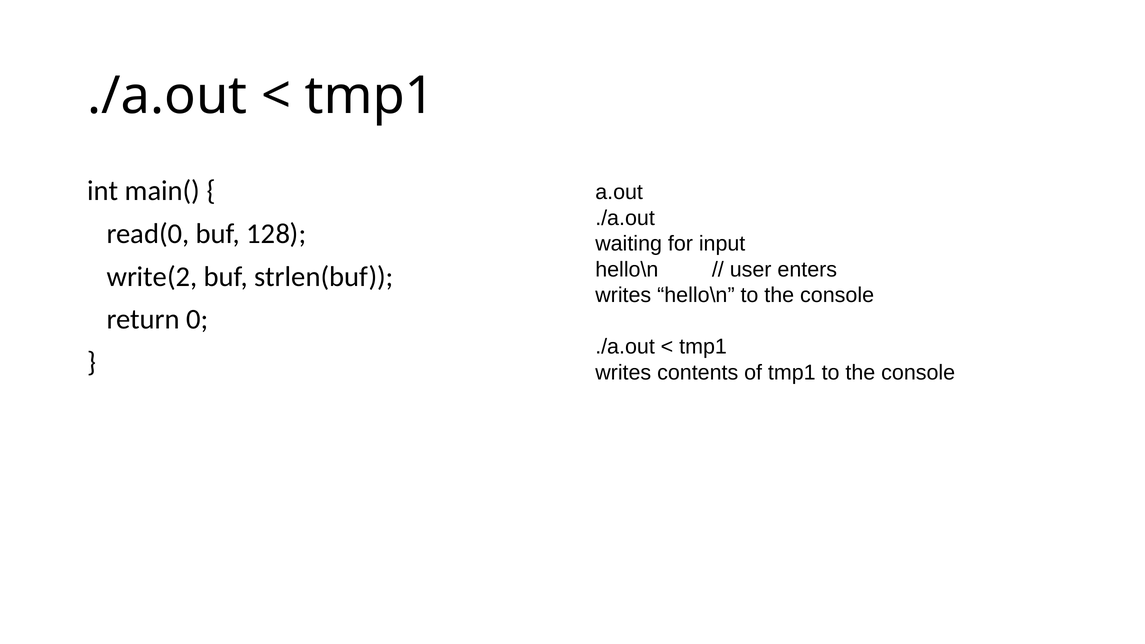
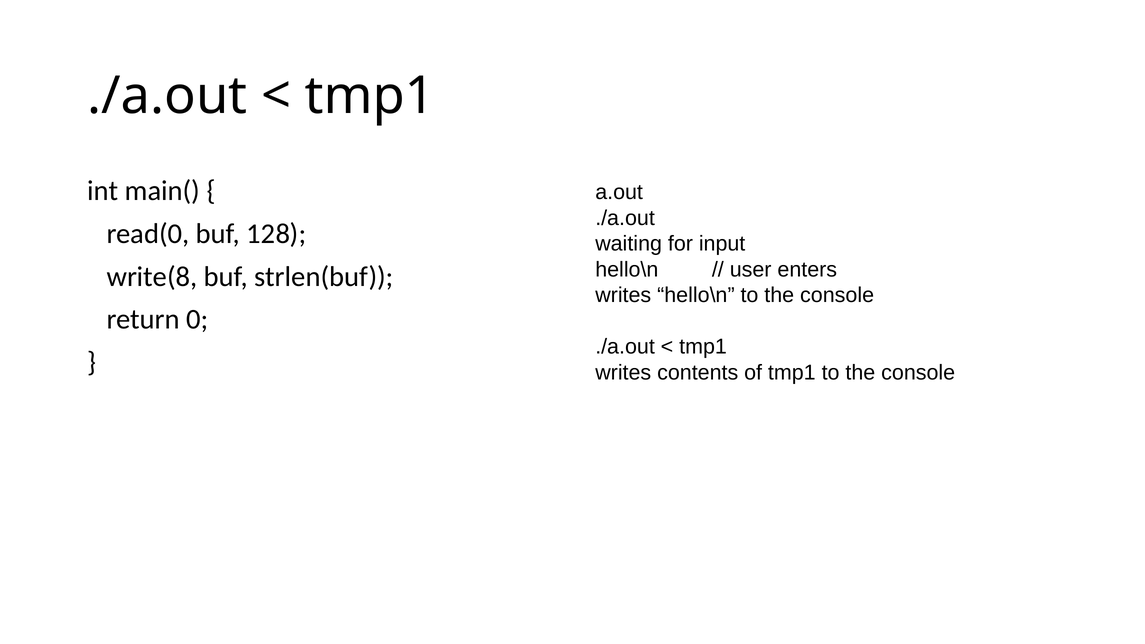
write(2: write(2 -> write(8
